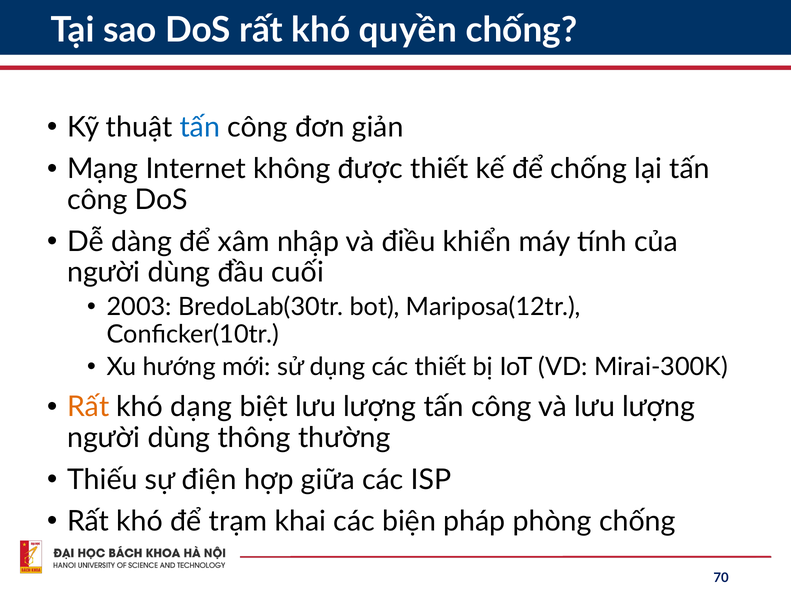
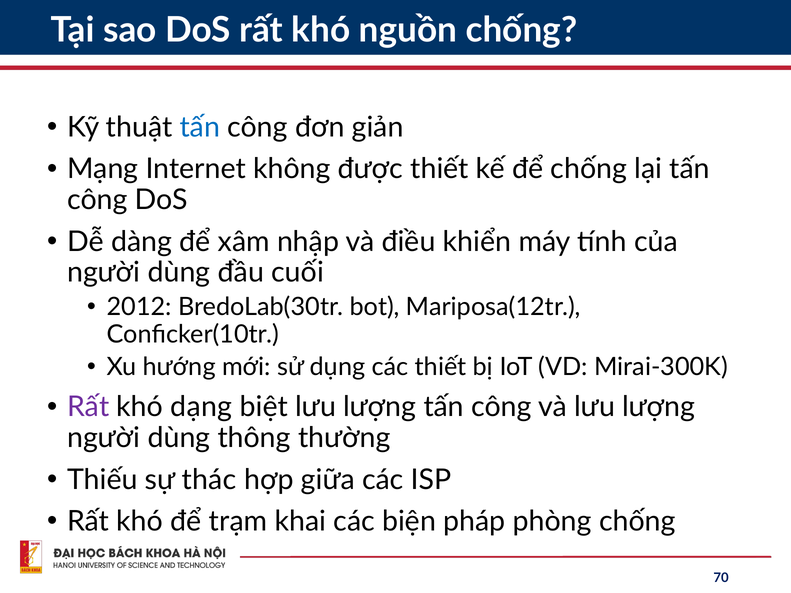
quyền: quyền -> nguồn
2003: 2003 -> 2012
Rất at (88, 407) colour: orange -> purple
điện: điện -> thác
